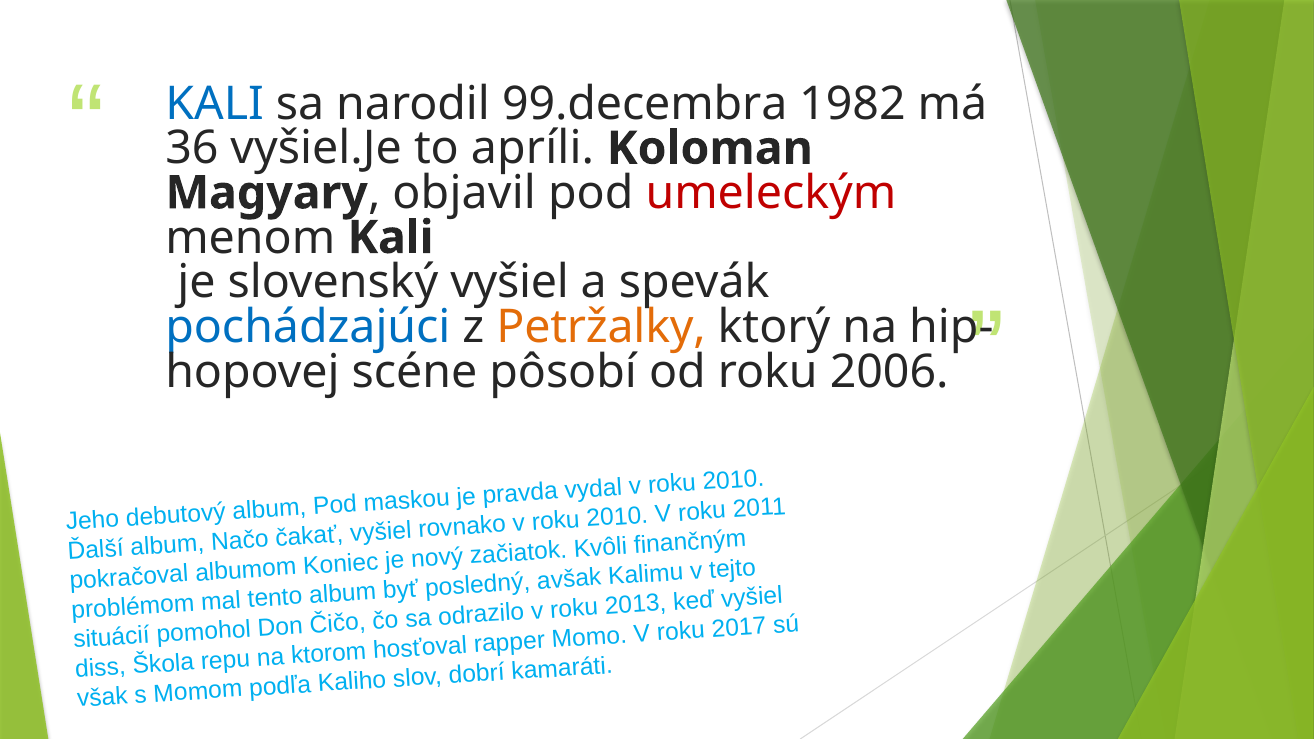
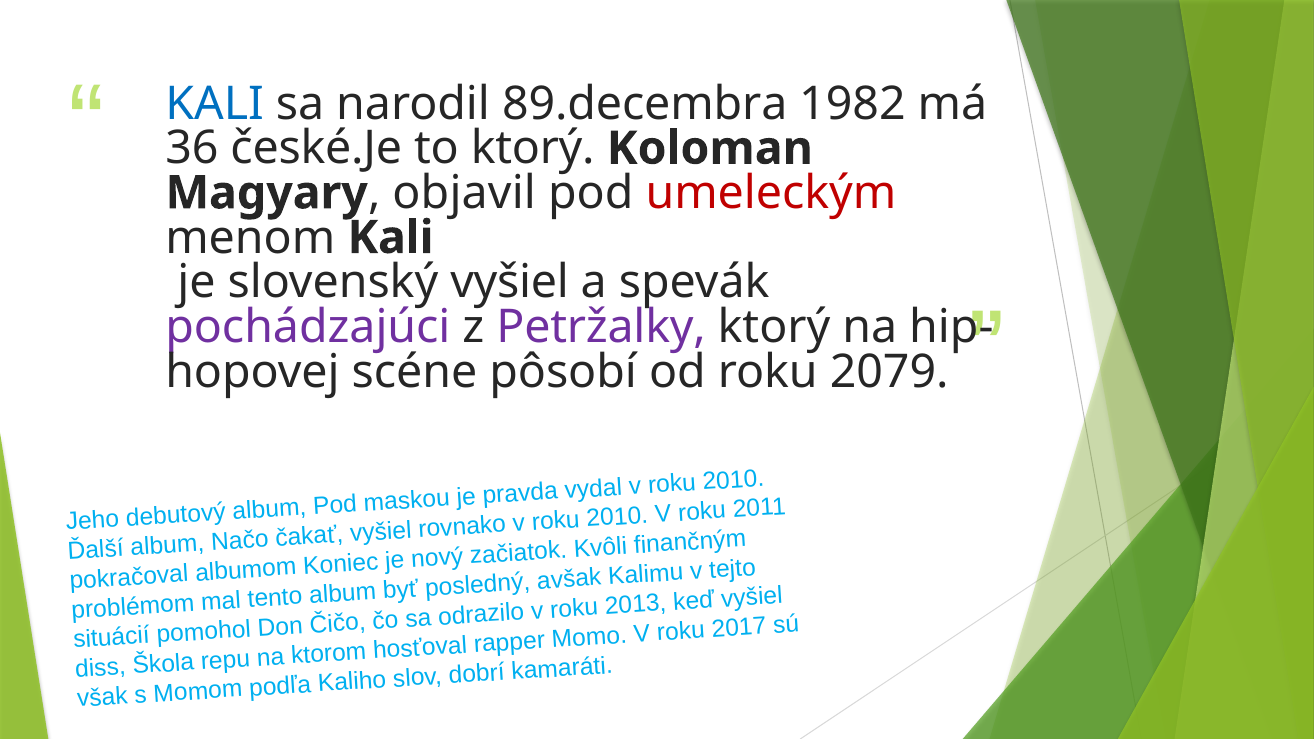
99.decembra: 99.decembra -> 89.decembra
vyšiel.Je: vyšiel.Je -> české.Je
to apríli: apríli -> ktorý
pochádzajúci colour: blue -> purple
Petržalky colour: orange -> purple
2006: 2006 -> 2079
